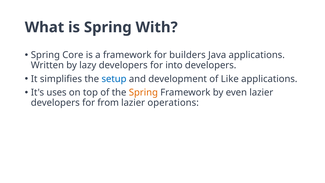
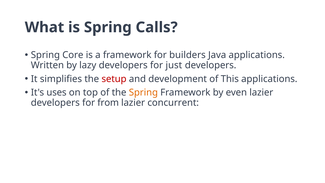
With: With -> Calls
into: into -> just
setup colour: blue -> red
Like: Like -> This
operations: operations -> concurrent
